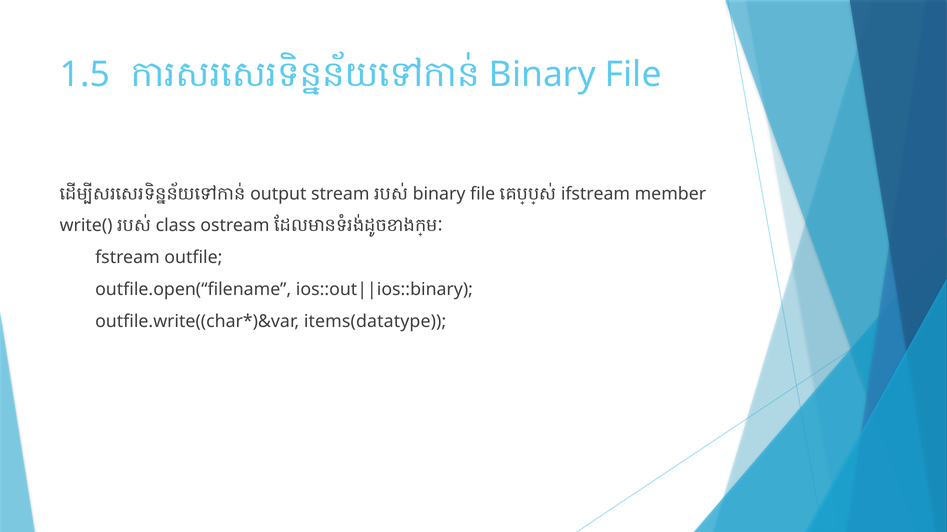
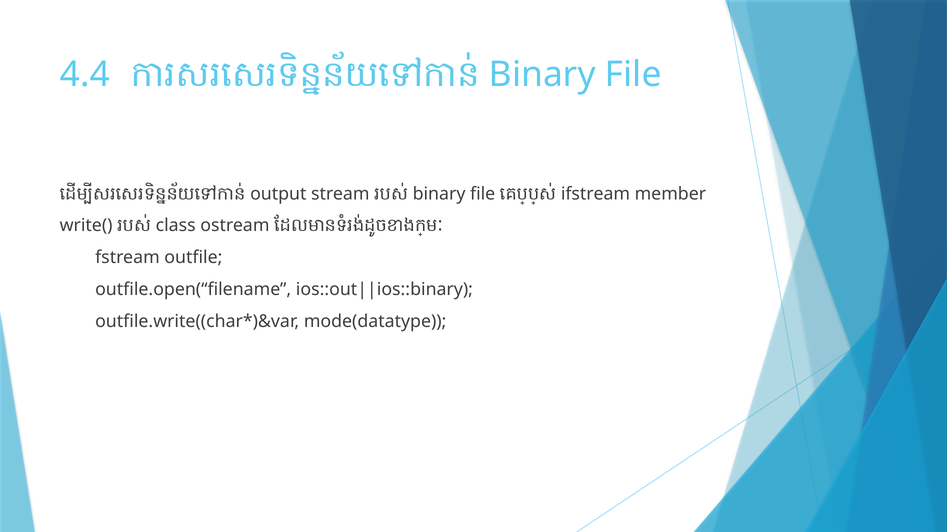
1.5: 1.5 -> 4.4
items(datatype: items(datatype -> mode(datatype
